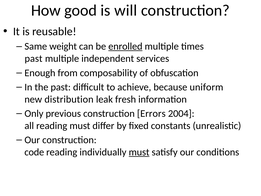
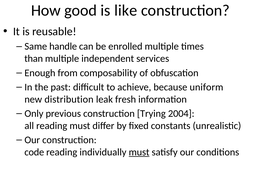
will: will -> like
weight: weight -> handle
enrolled underline: present -> none
past at (34, 59): past -> than
Errors: Errors -> Trying
